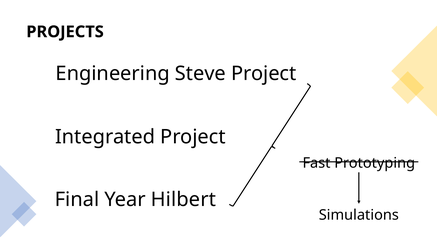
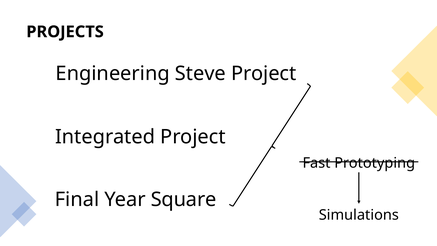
Hilbert: Hilbert -> Square
